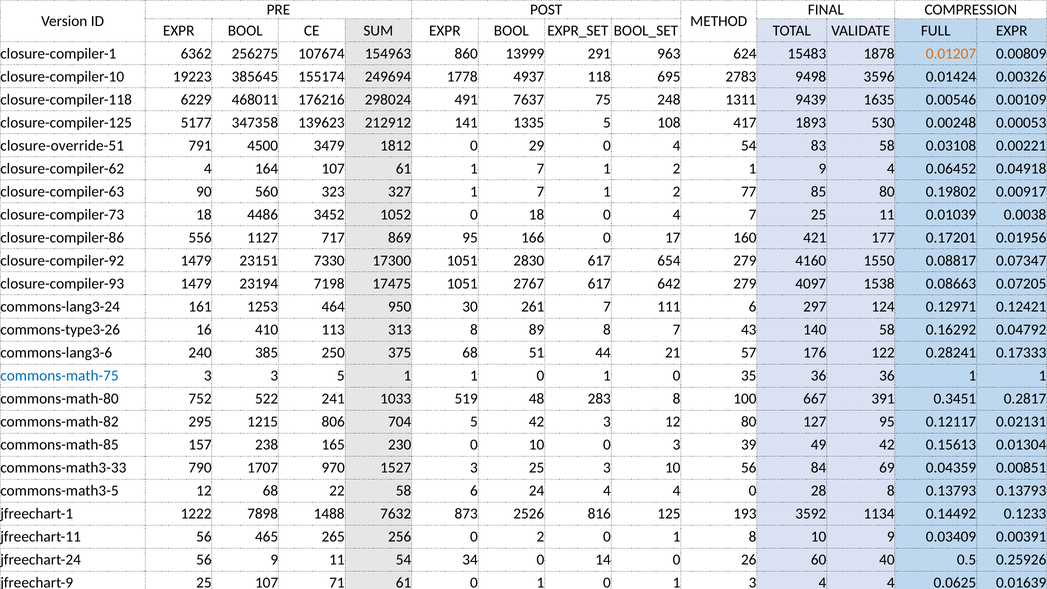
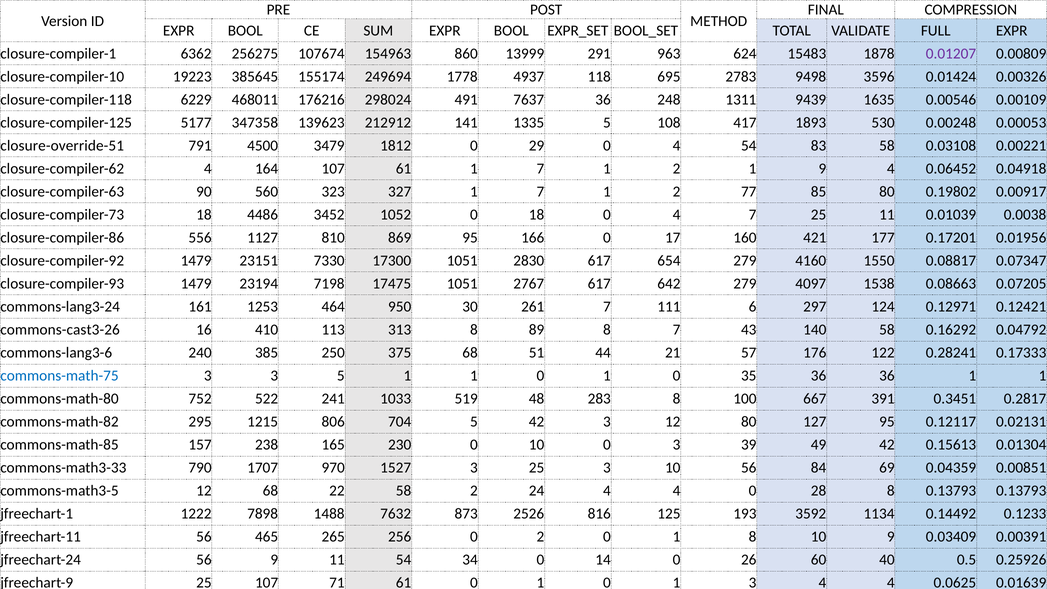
0.01207 colour: orange -> purple
7637 75: 75 -> 36
717: 717 -> 810
commons-type3-26: commons-type3-26 -> commons-cast3-26
58 6: 6 -> 2
